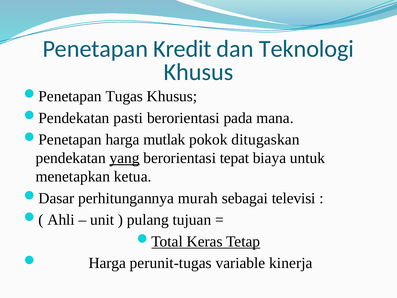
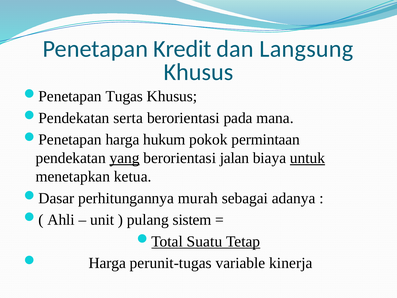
Teknologi: Teknologi -> Langsung
pasti: pasti -> serta
mutlak: mutlak -> hukum
ditugaskan: ditugaskan -> permintaan
tepat: tepat -> jalan
untuk underline: none -> present
televisi: televisi -> adanya
tujuan: tujuan -> sistem
Keras: Keras -> Suatu
